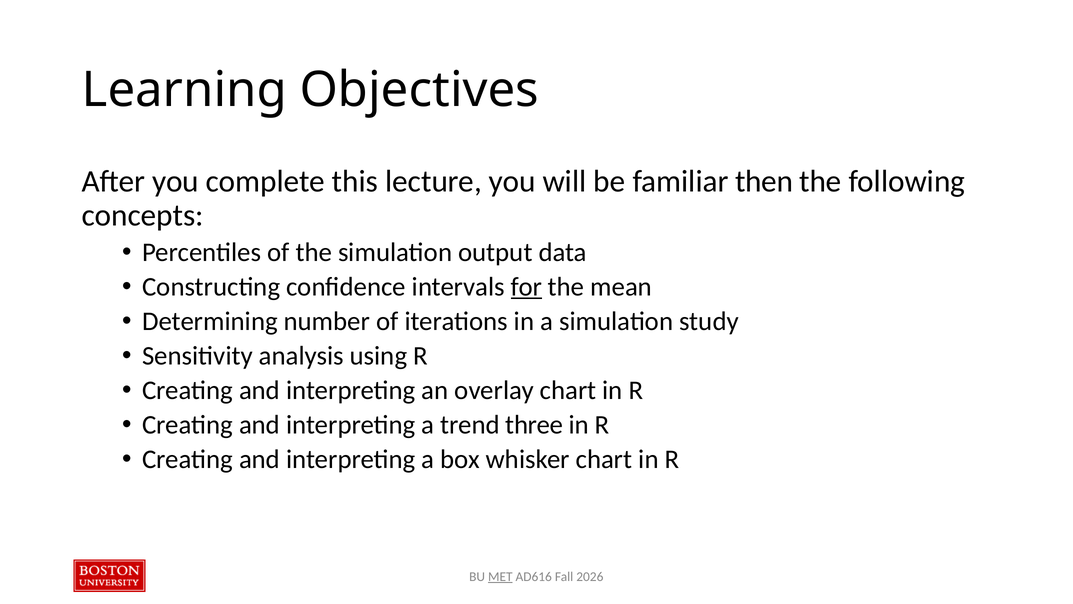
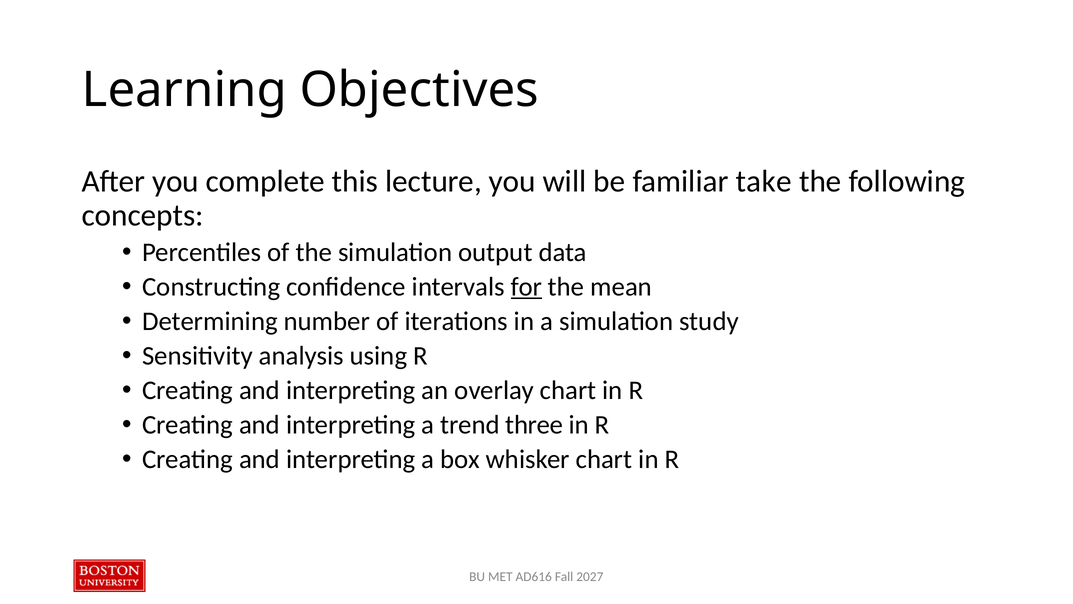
then: then -> take
MET underline: present -> none
2026: 2026 -> 2027
